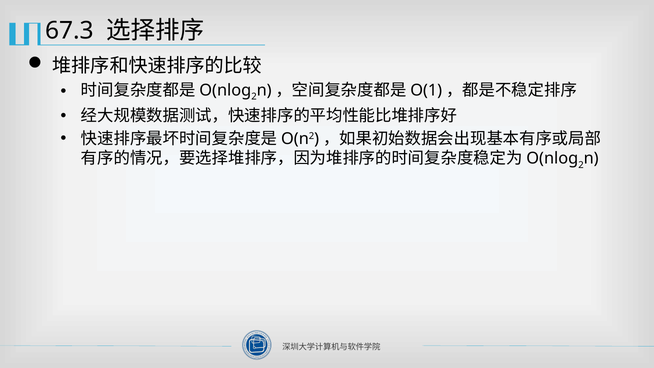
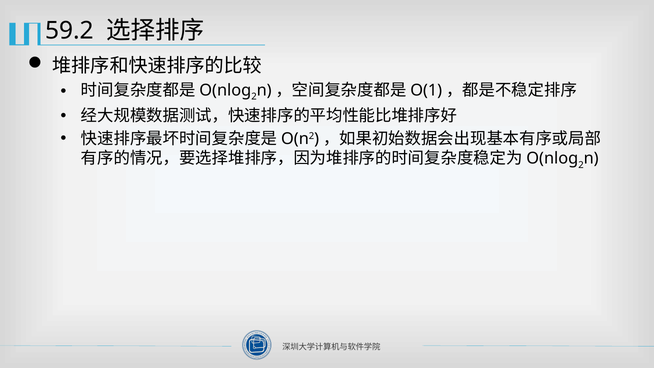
67.3: 67.3 -> 59.2
